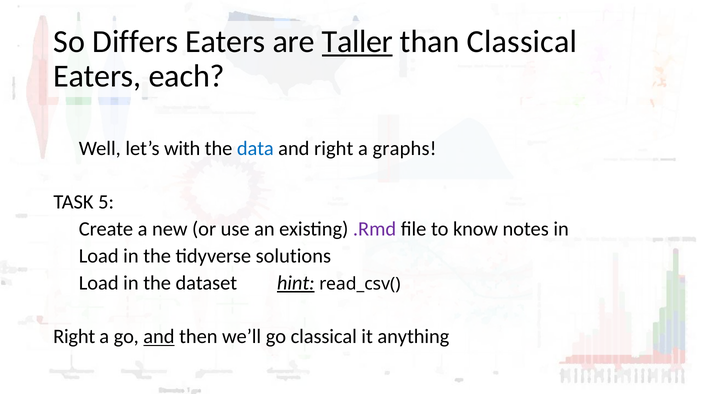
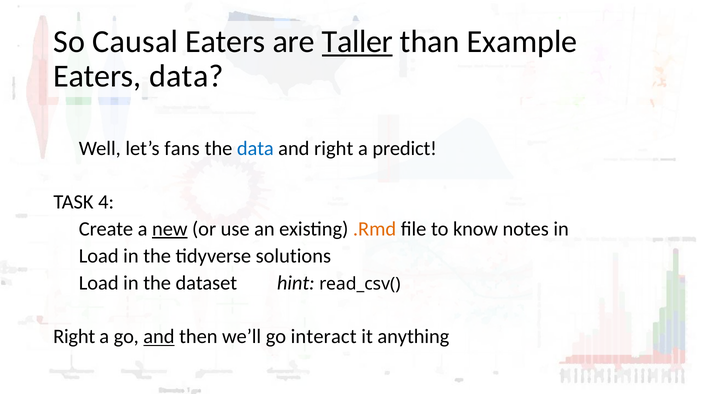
Differs: Differs -> Causal
than Classical: Classical -> Example
Eaters each: each -> data
with: with -> fans
graphs: graphs -> predict
5: 5 -> 4
new underline: none -> present
.Rmd colour: purple -> orange
hint underline: present -> none
go classical: classical -> interact
